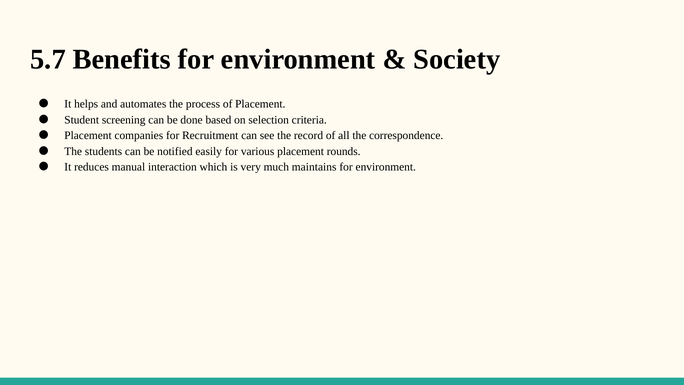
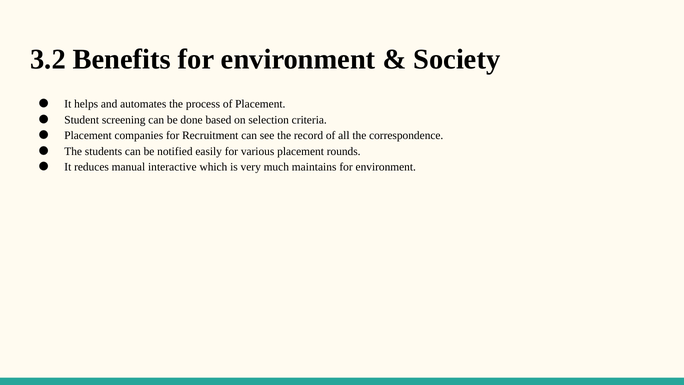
5.7: 5.7 -> 3.2
interaction: interaction -> interactive
